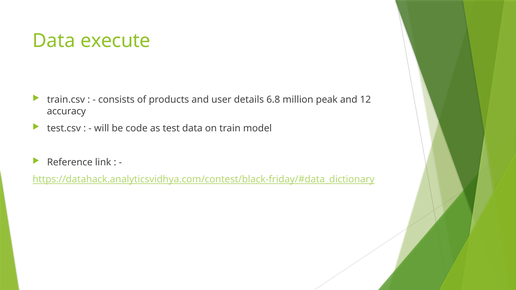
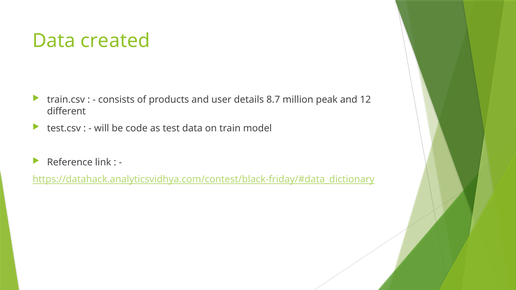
execute: execute -> created
6.8: 6.8 -> 8.7
accuracy: accuracy -> different
